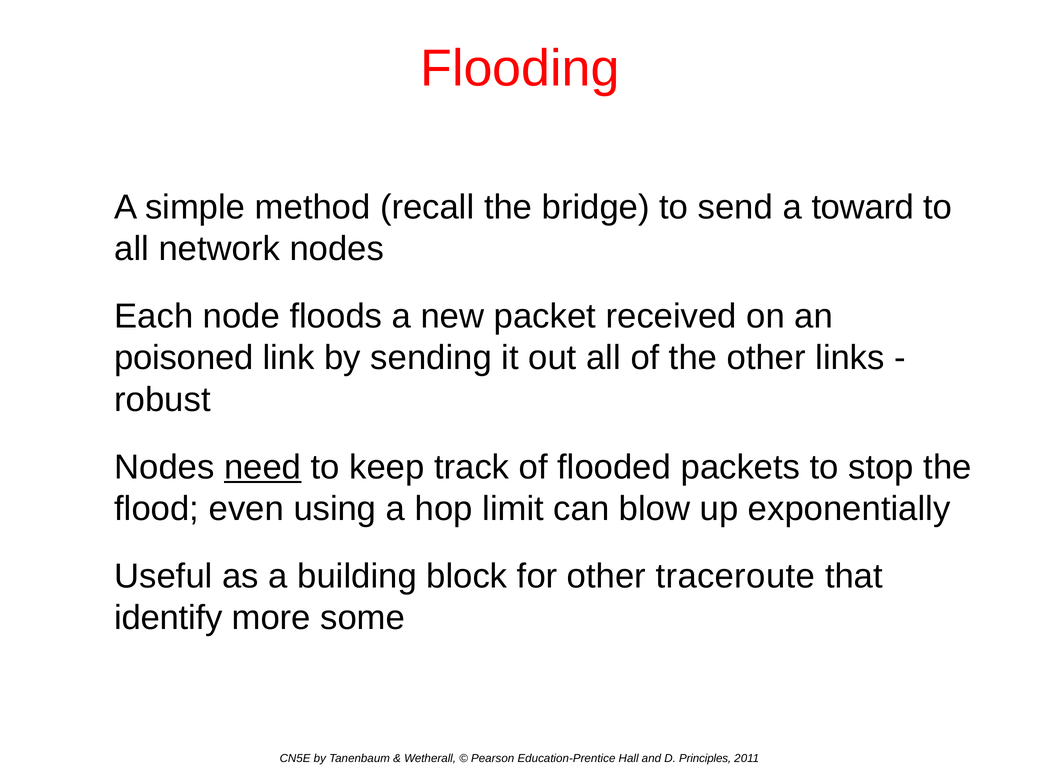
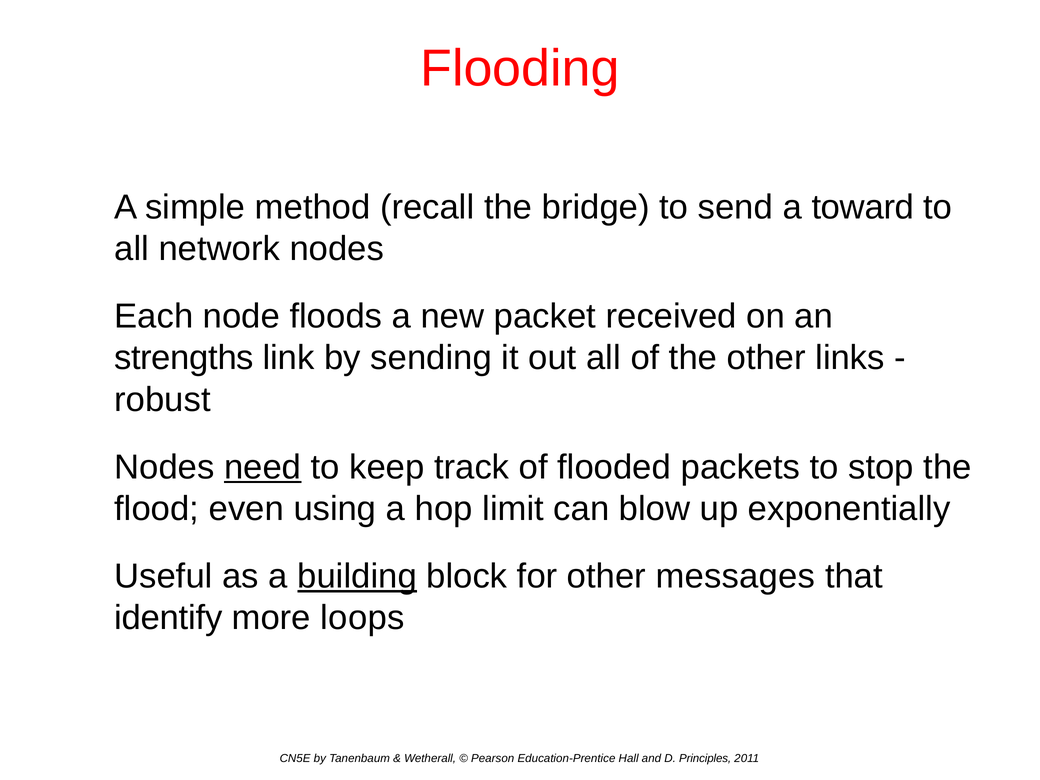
poisoned: poisoned -> strengths
building underline: none -> present
traceroute: traceroute -> messages
some: some -> loops
